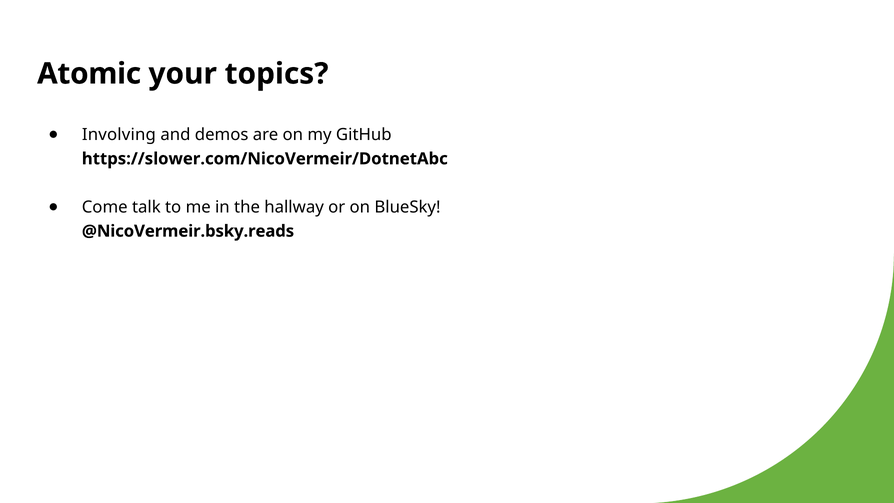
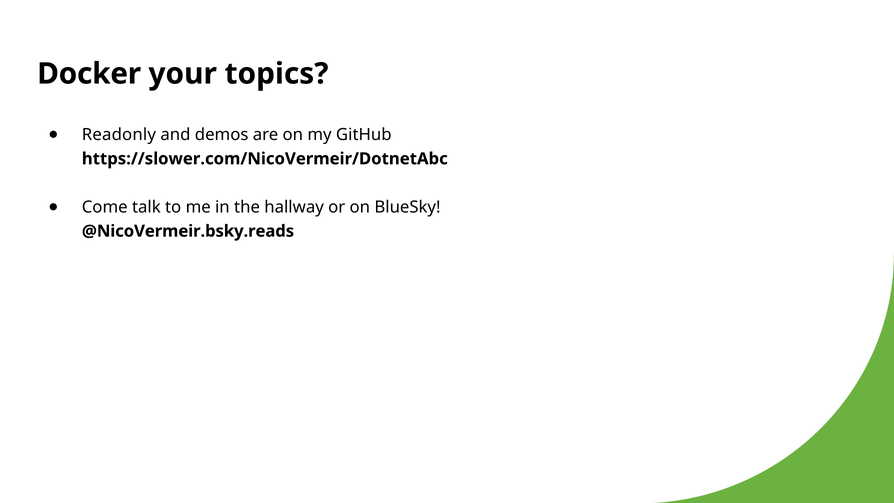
Atomic: Atomic -> Docker
Involving: Involving -> Readonly
